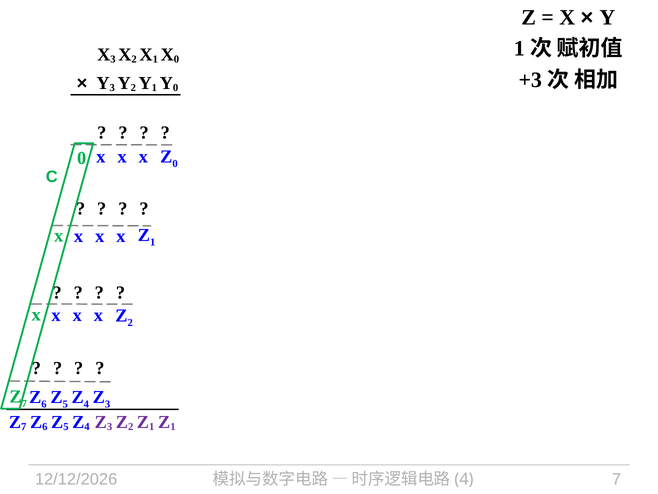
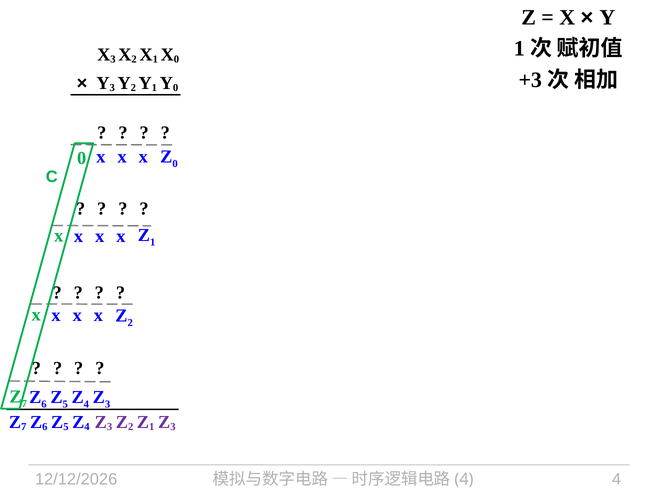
1 at (173, 426): 1 -> 3
7 at (617, 479): 7 -> 4
